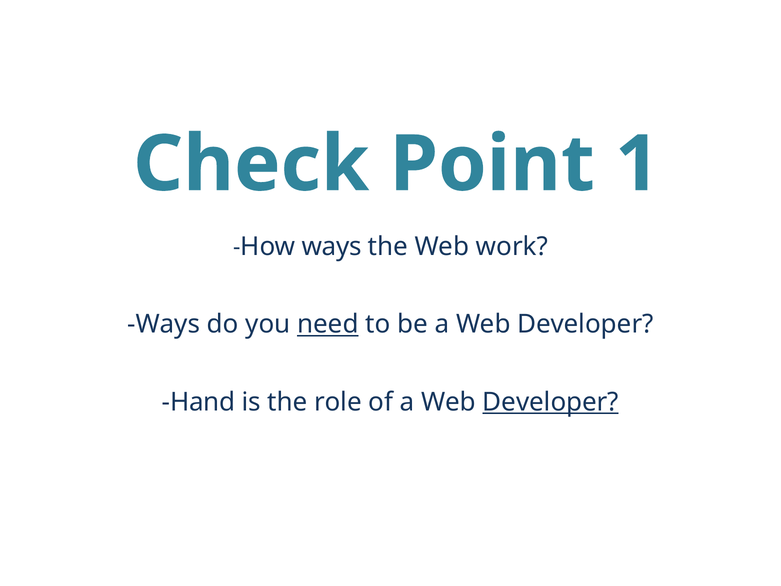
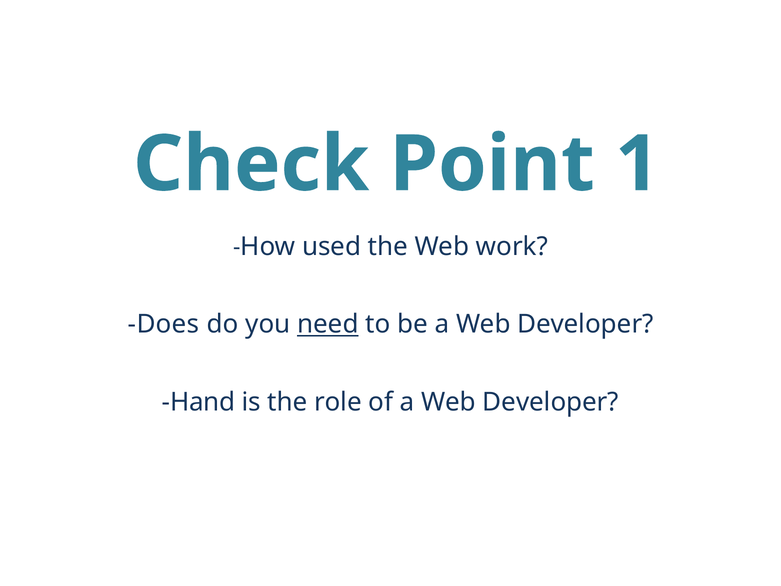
How ways: ways -> used
Ways at (164, 324): Ways -> Does
Developer at (551, 402) underline: present -> none
